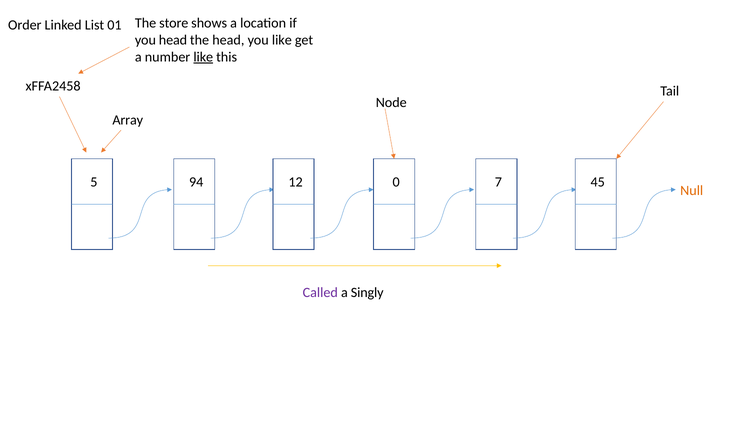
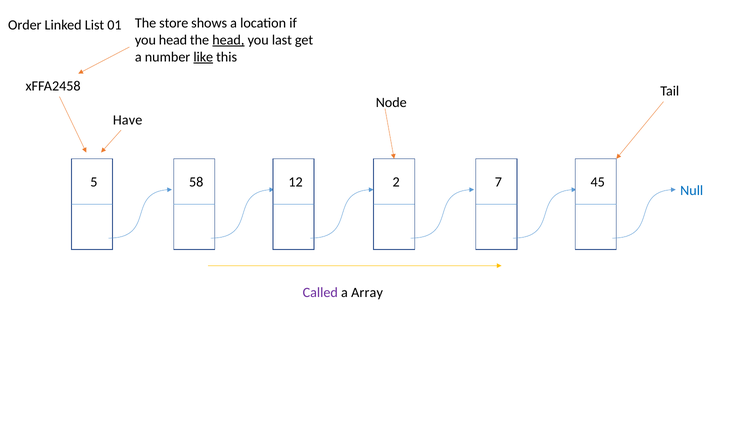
head at (228, 40) underline: none -> present
you like: like -> last
Array: Array -> Have
94: 94 -> 58
0: 0 -> 2
Null colour: orange -> blue
Singly: Singly -> Array
